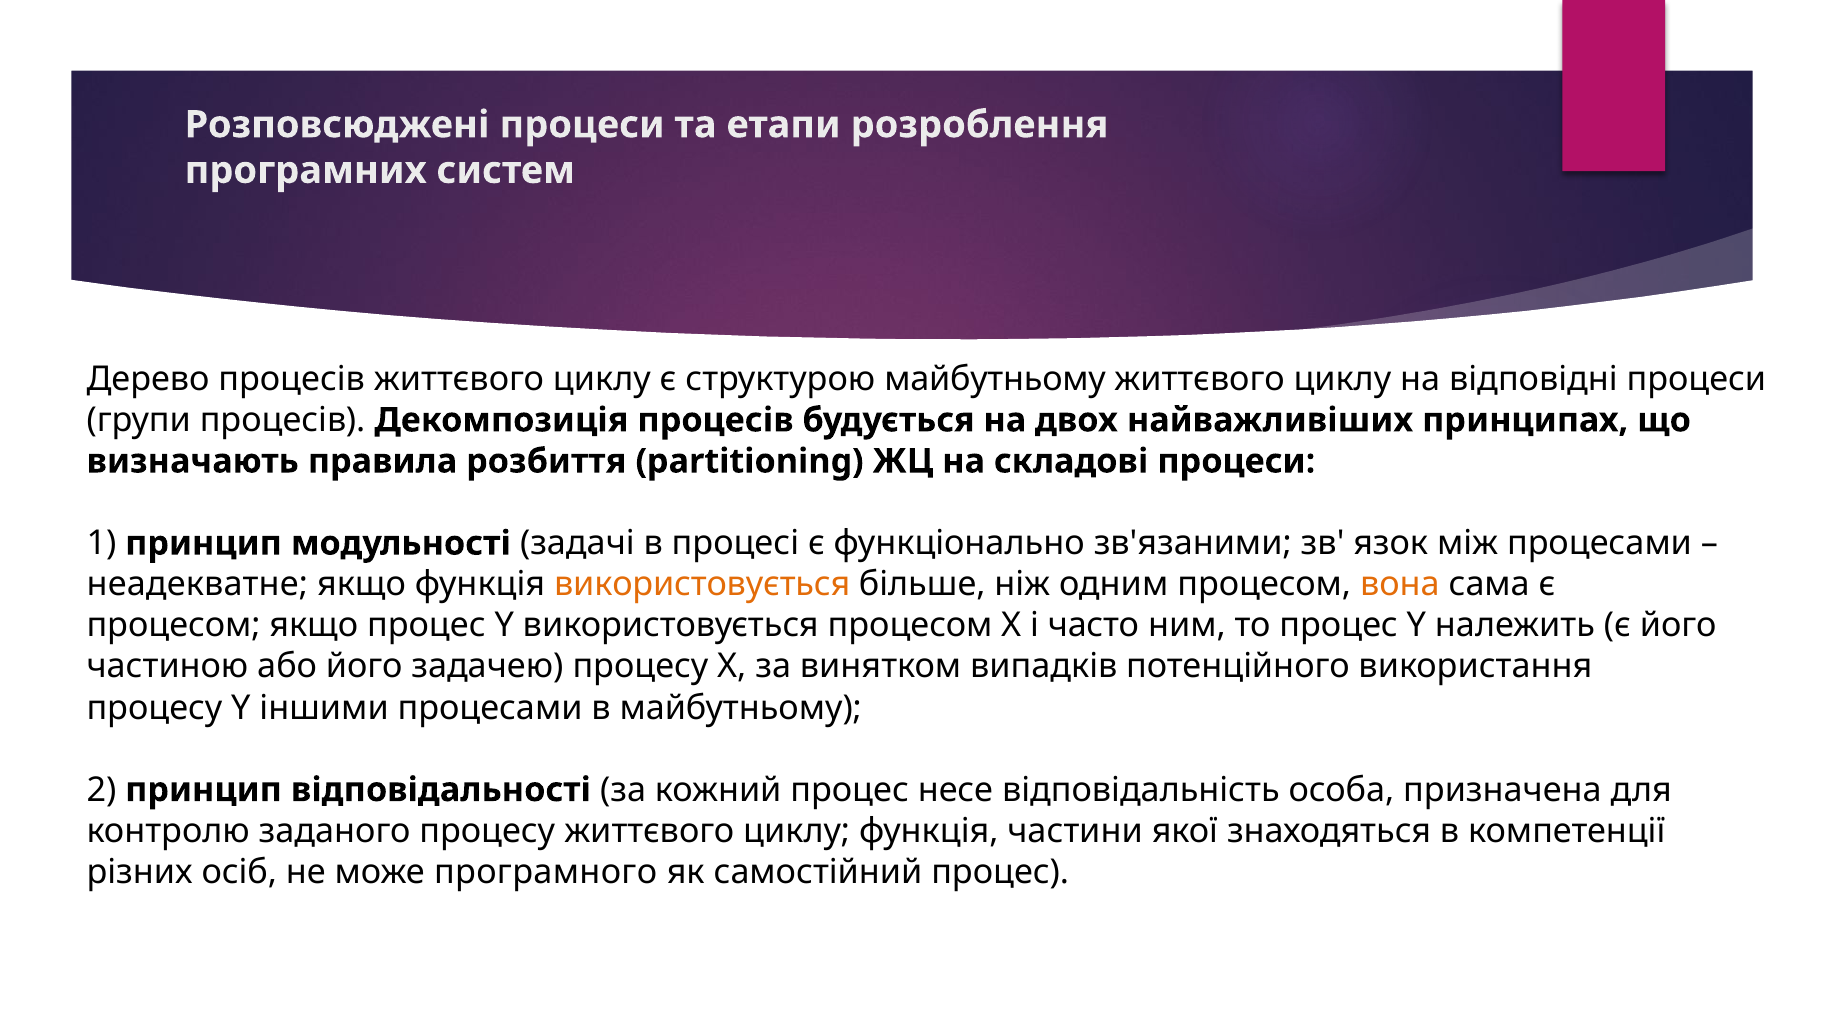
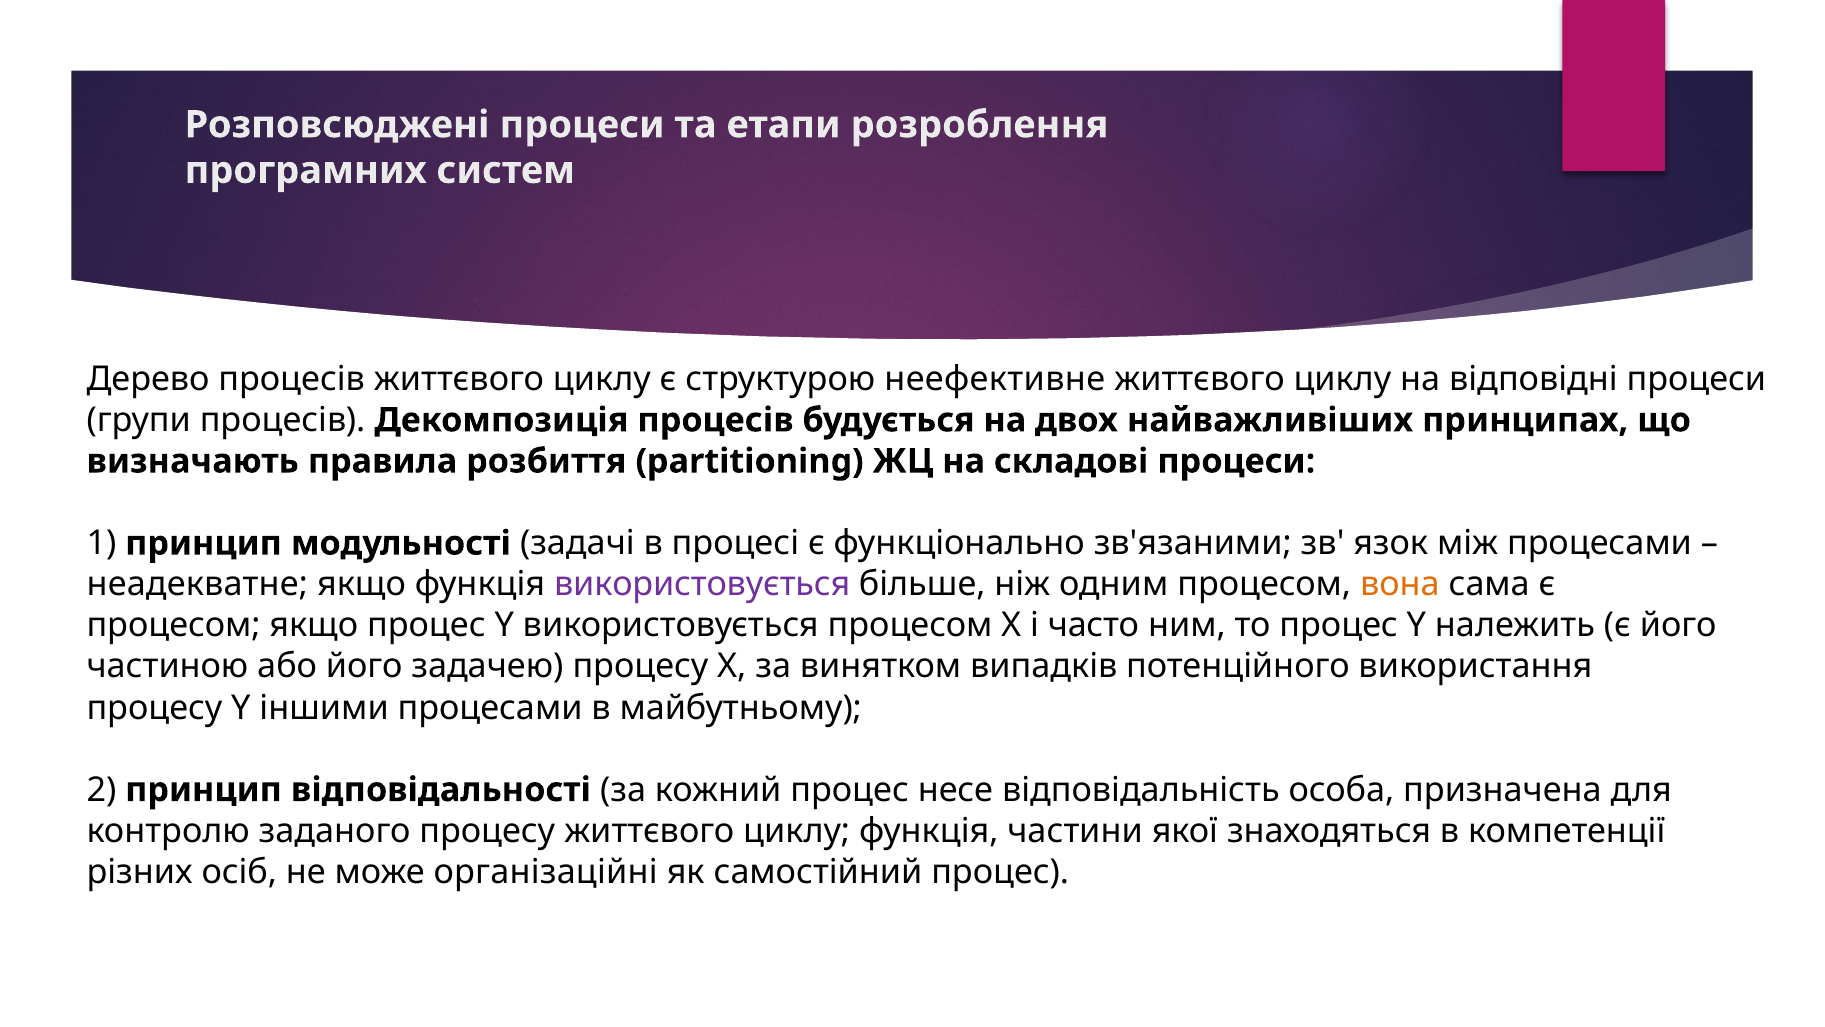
структурою майбутньому: майбутньому -> неефективне
використовується at (702, 584) colour: orange -> purple
програмного: програмного -> організаційні
